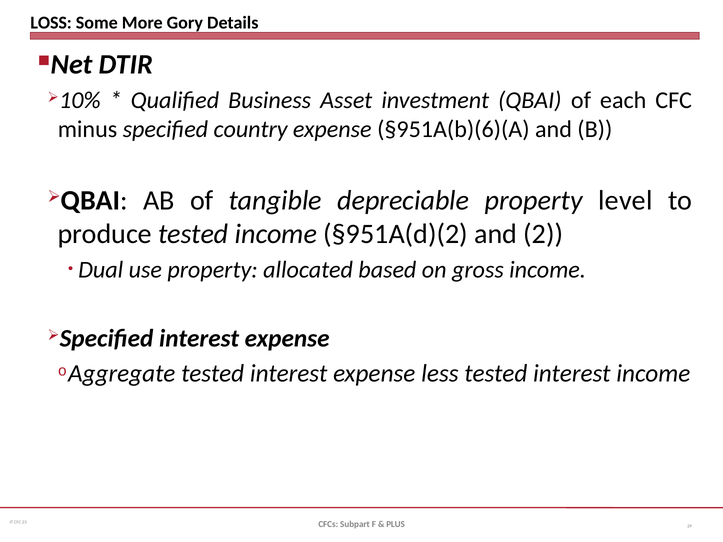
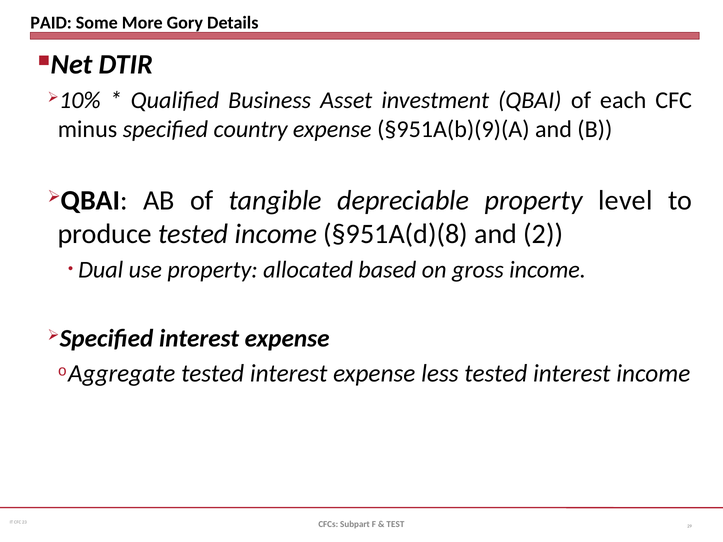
LOSS: LOSS -> PAID
§951A(b)(6)(A: §951A(b)(6)(A -> §951A(b)(9)(A
§951A(d)(2: §951A(d)(2 -> §951A(d)(8
PLUS: PLUS -> TEST
